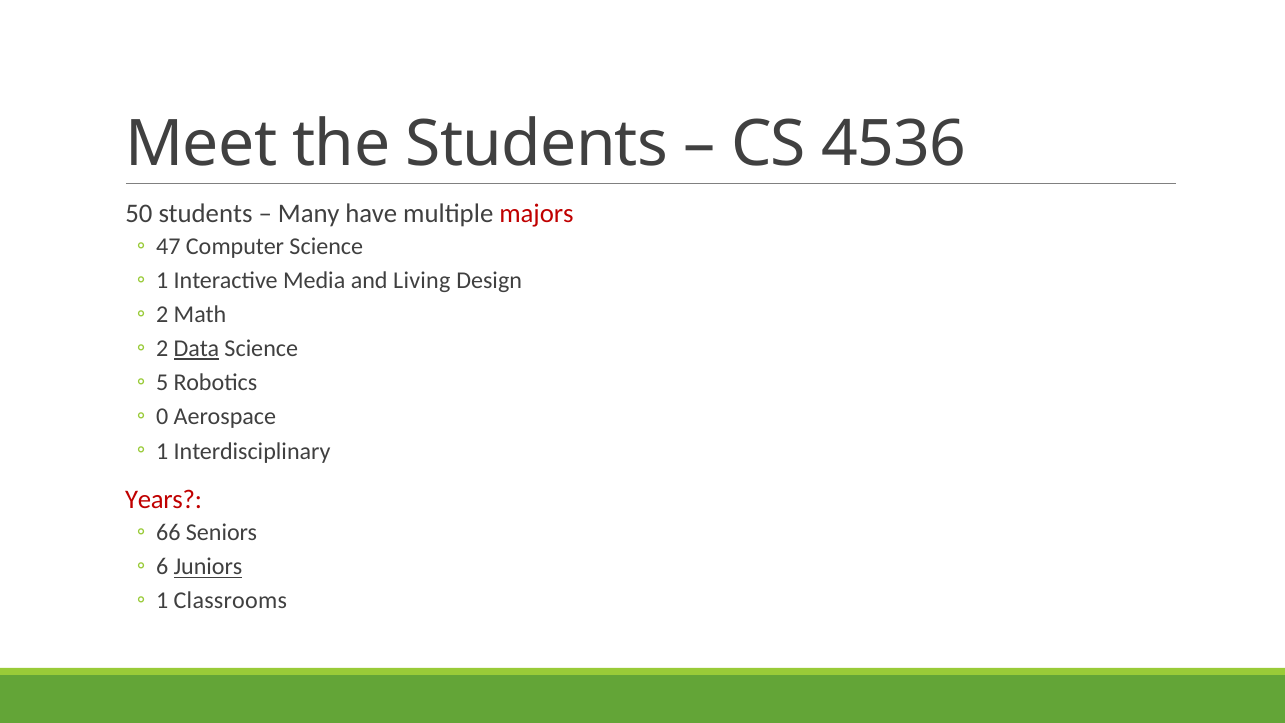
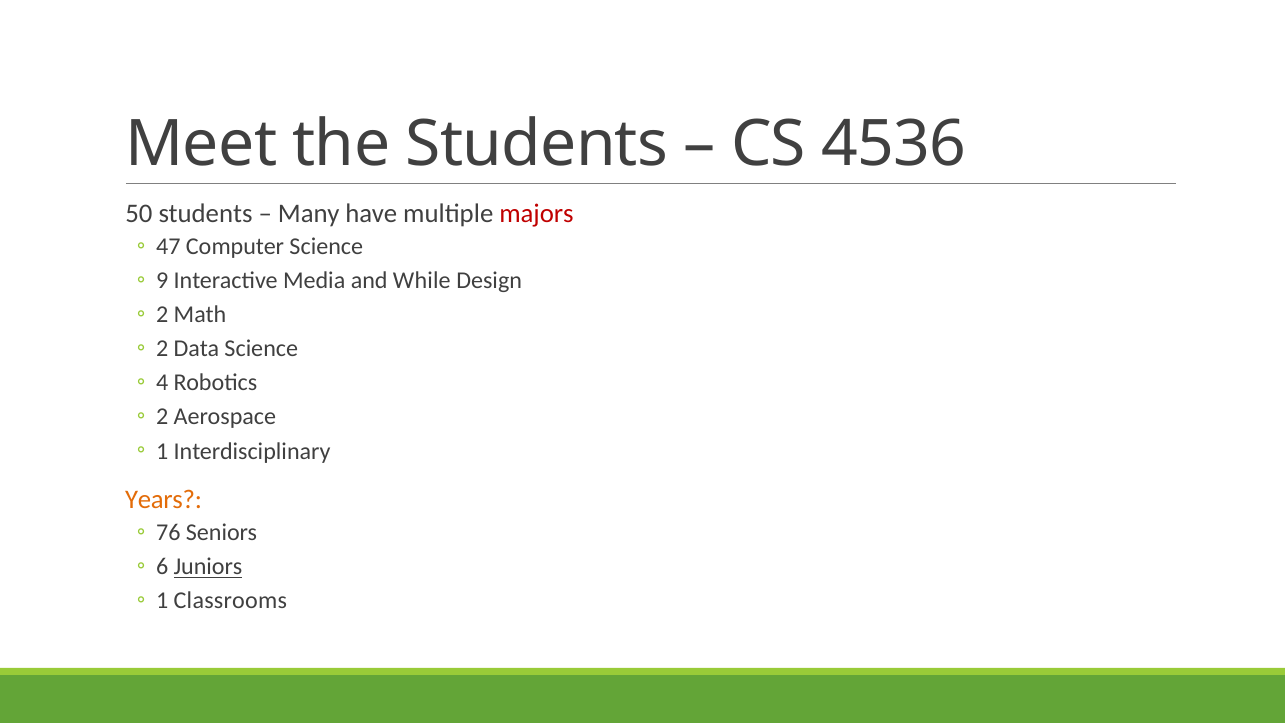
1 at (162, 281): 1 -> 9
Living: Living -> While
Data underline: present -> none
5: 5 -> 4
0 at (162, 417): 0 -> 2
Years colour: red -> orange
66: 66 -> 76
